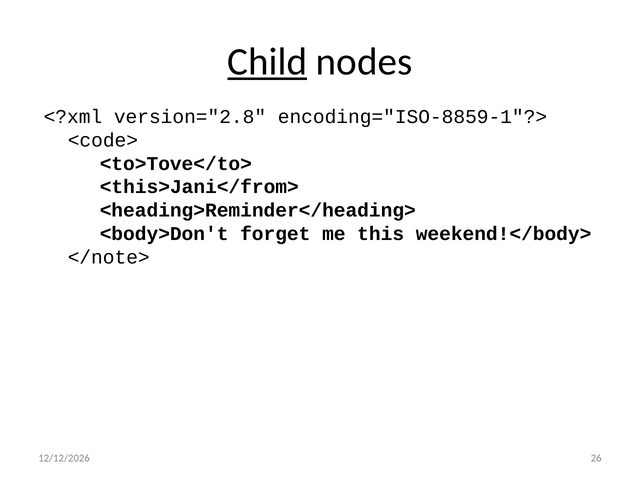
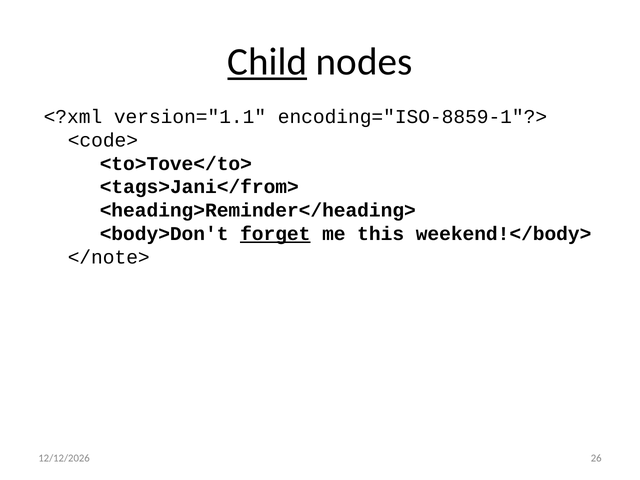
version="2.8: version="2.8 -> version="1.1
<this>Jani</from>: <this>Jani</from> -> <tags>Jani</from>
forget underline: none -> present
